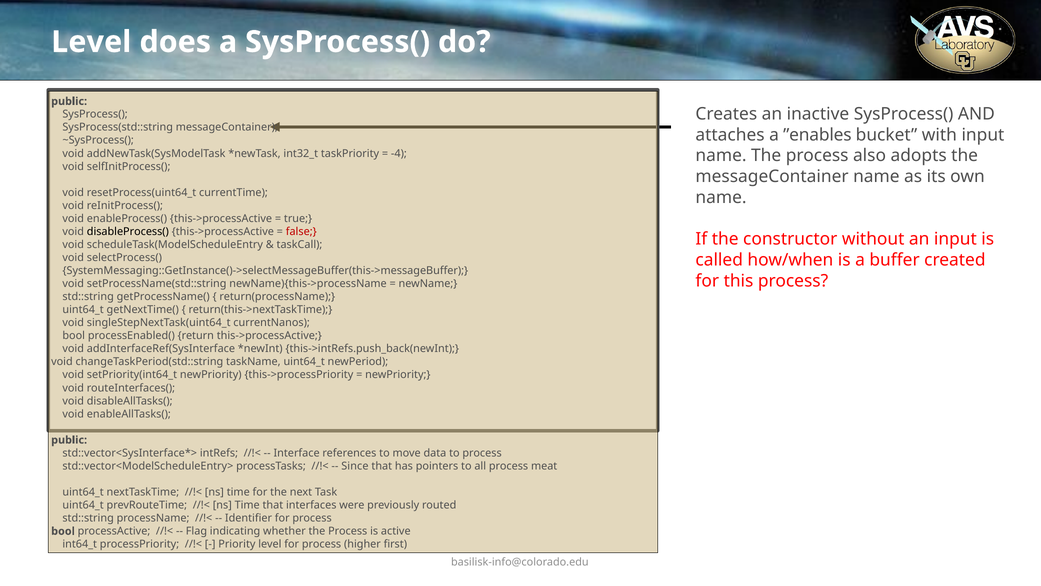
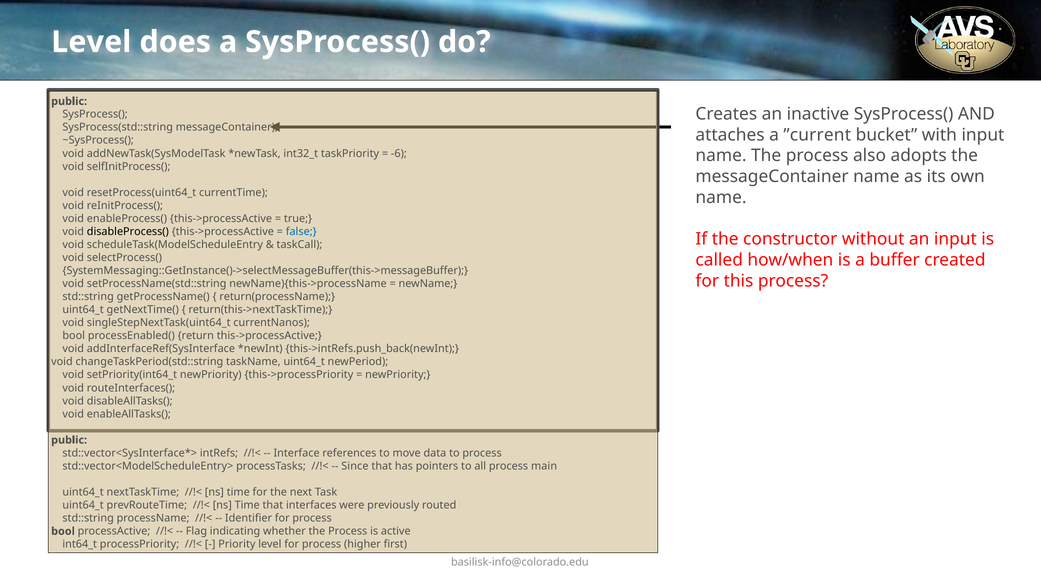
”enables: ”enables -> ”current
-4: -4 -> -6
false colour: red -> blue
meat: meat -> main
